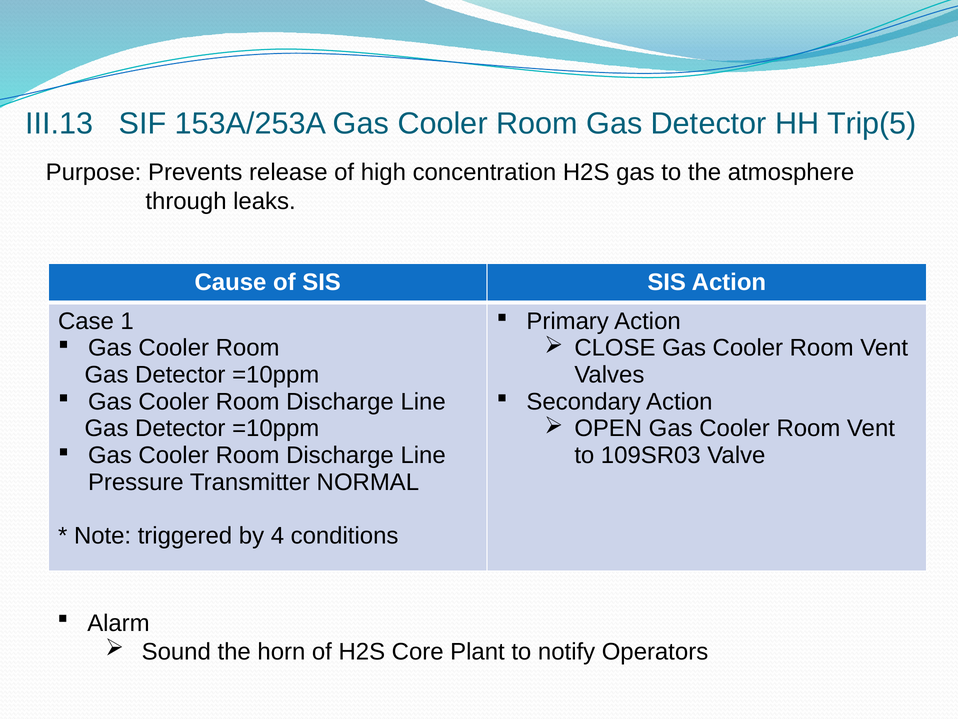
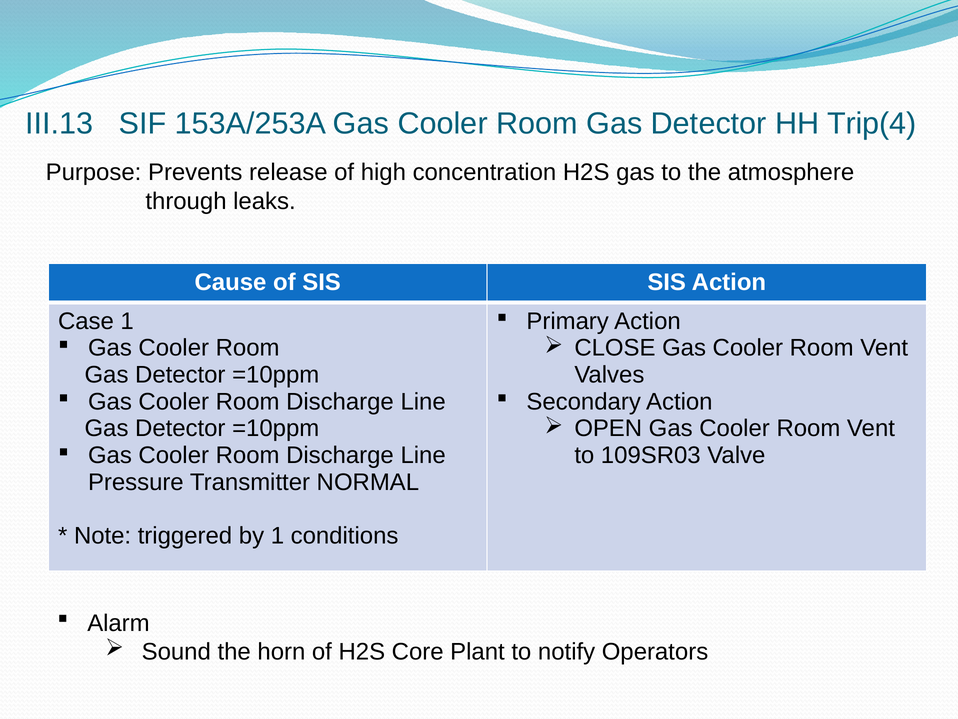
Trip(5: Trip(5 -> Trip(4
by 4: 4 -> 1
